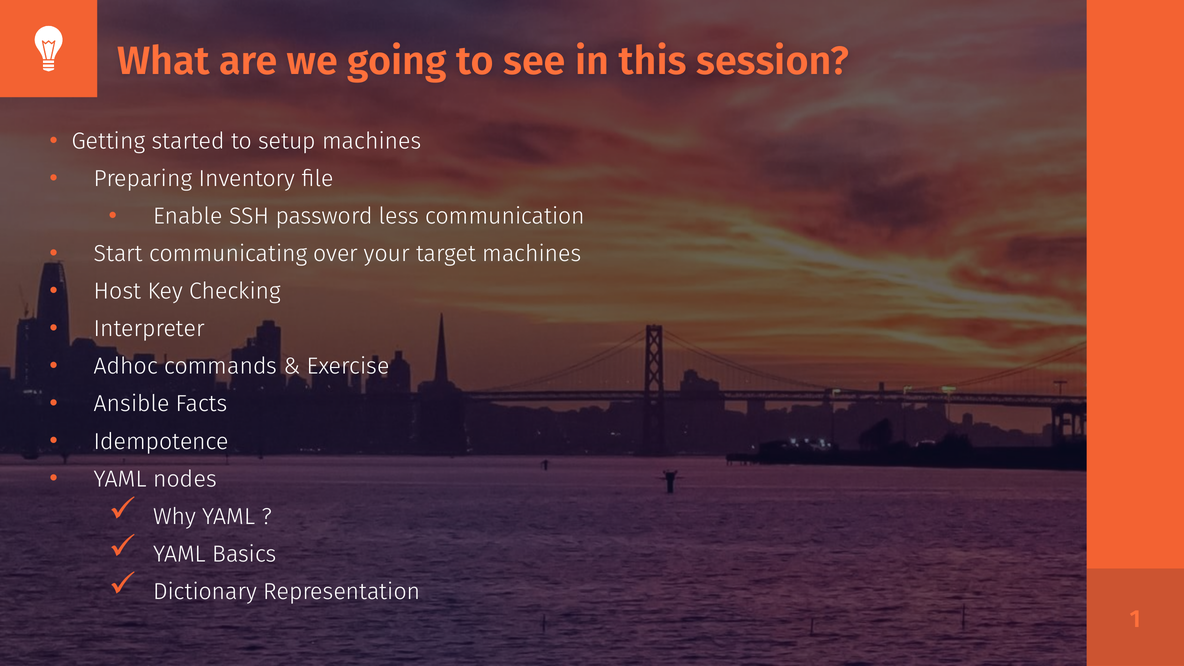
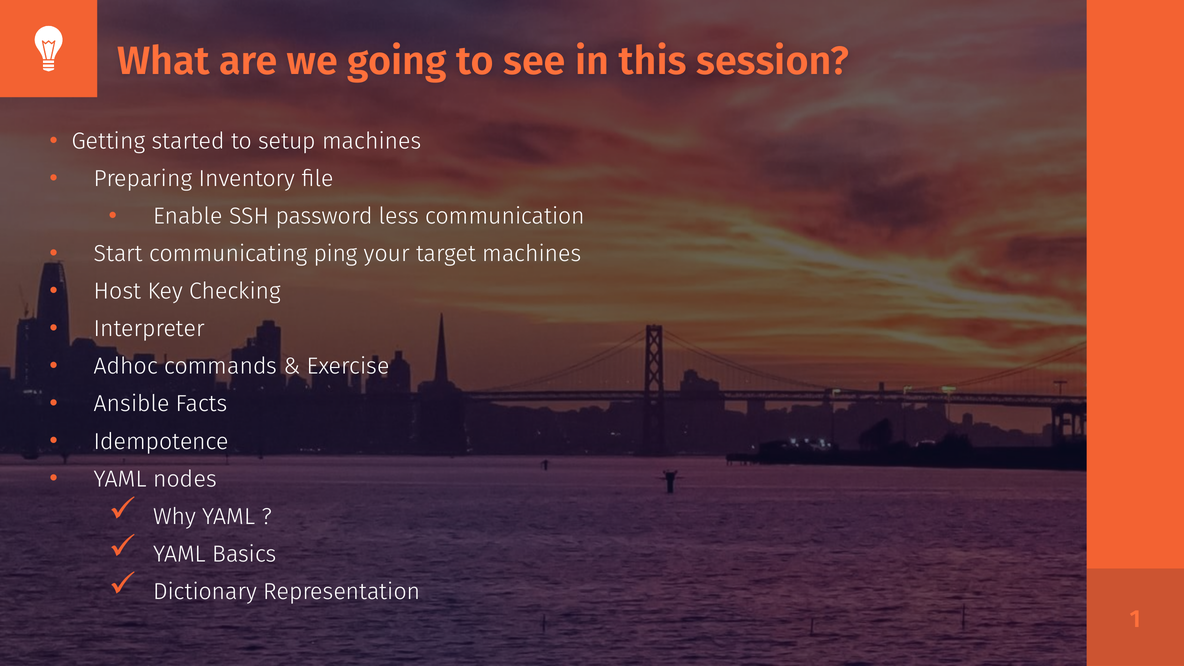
over: over -> ping
